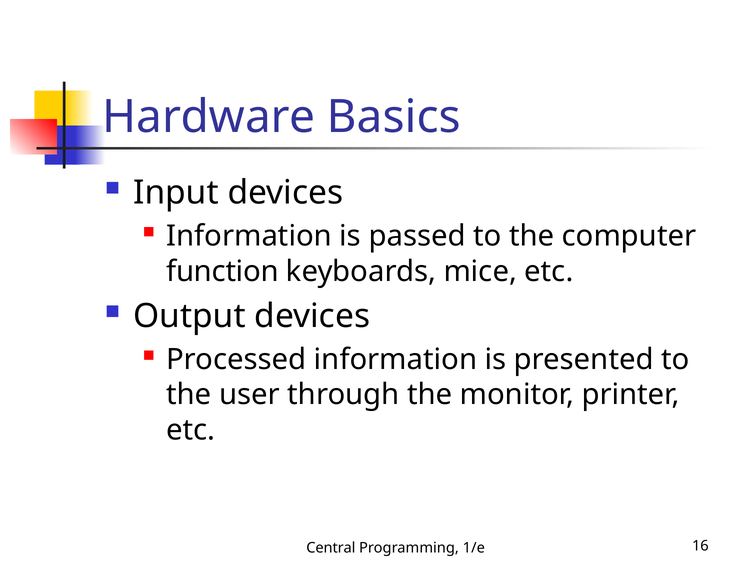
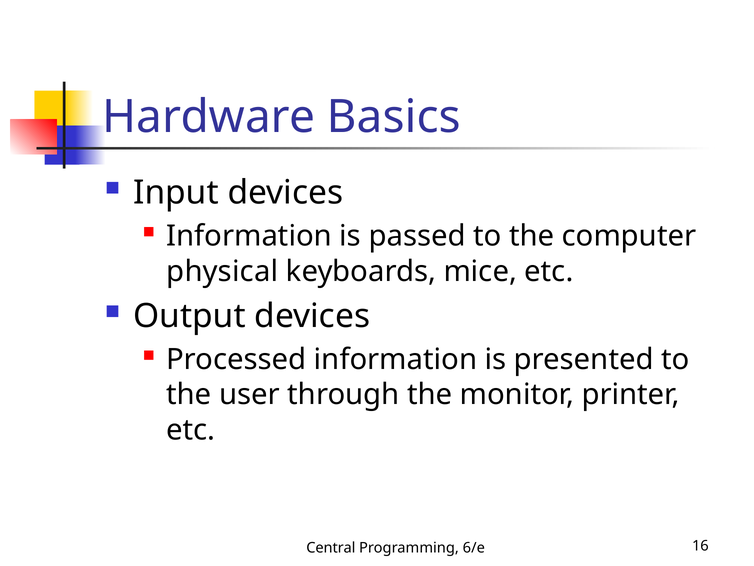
function: function -> physical
1/e: 1/e -> 6/e
